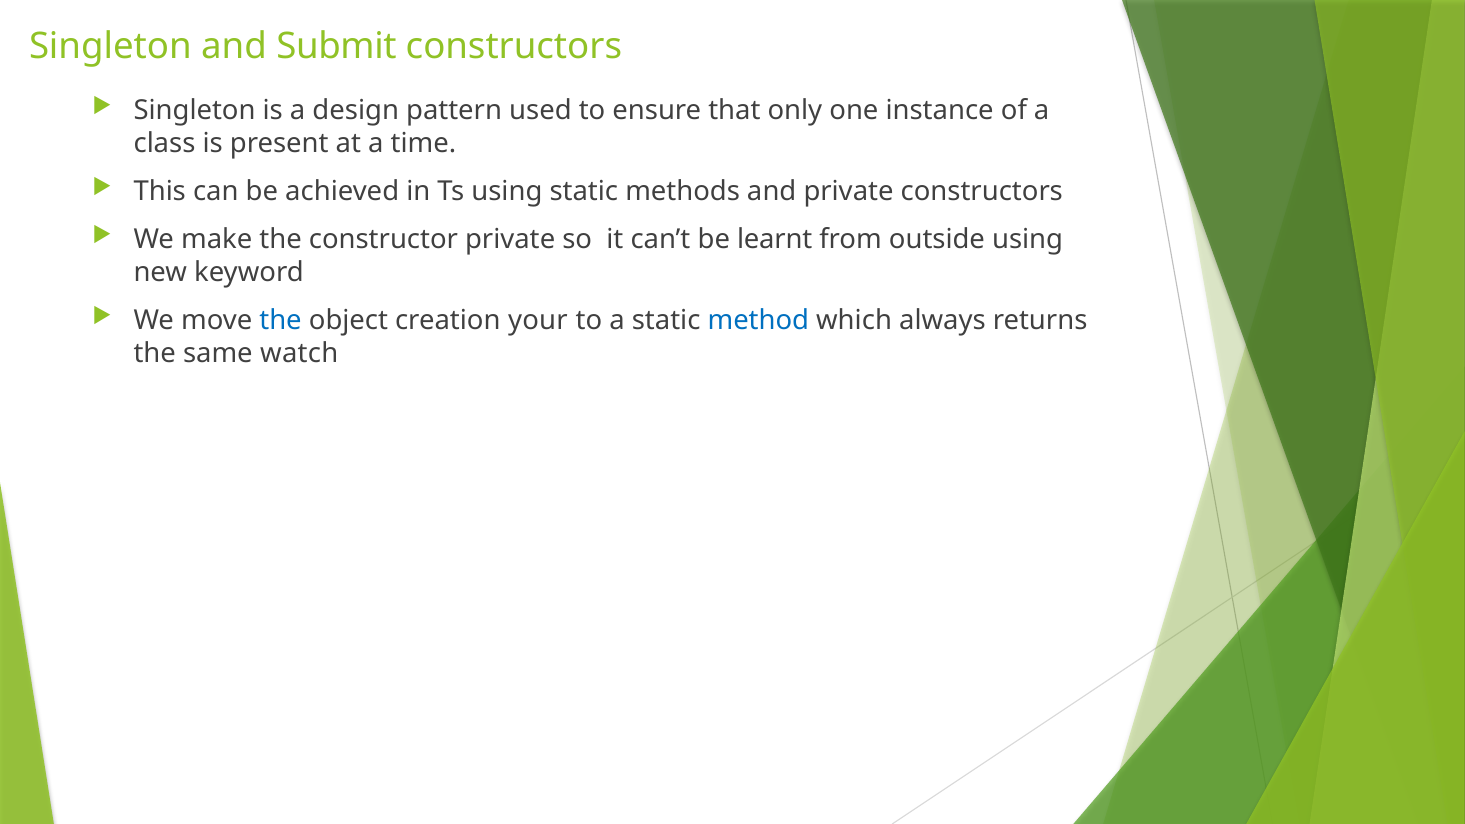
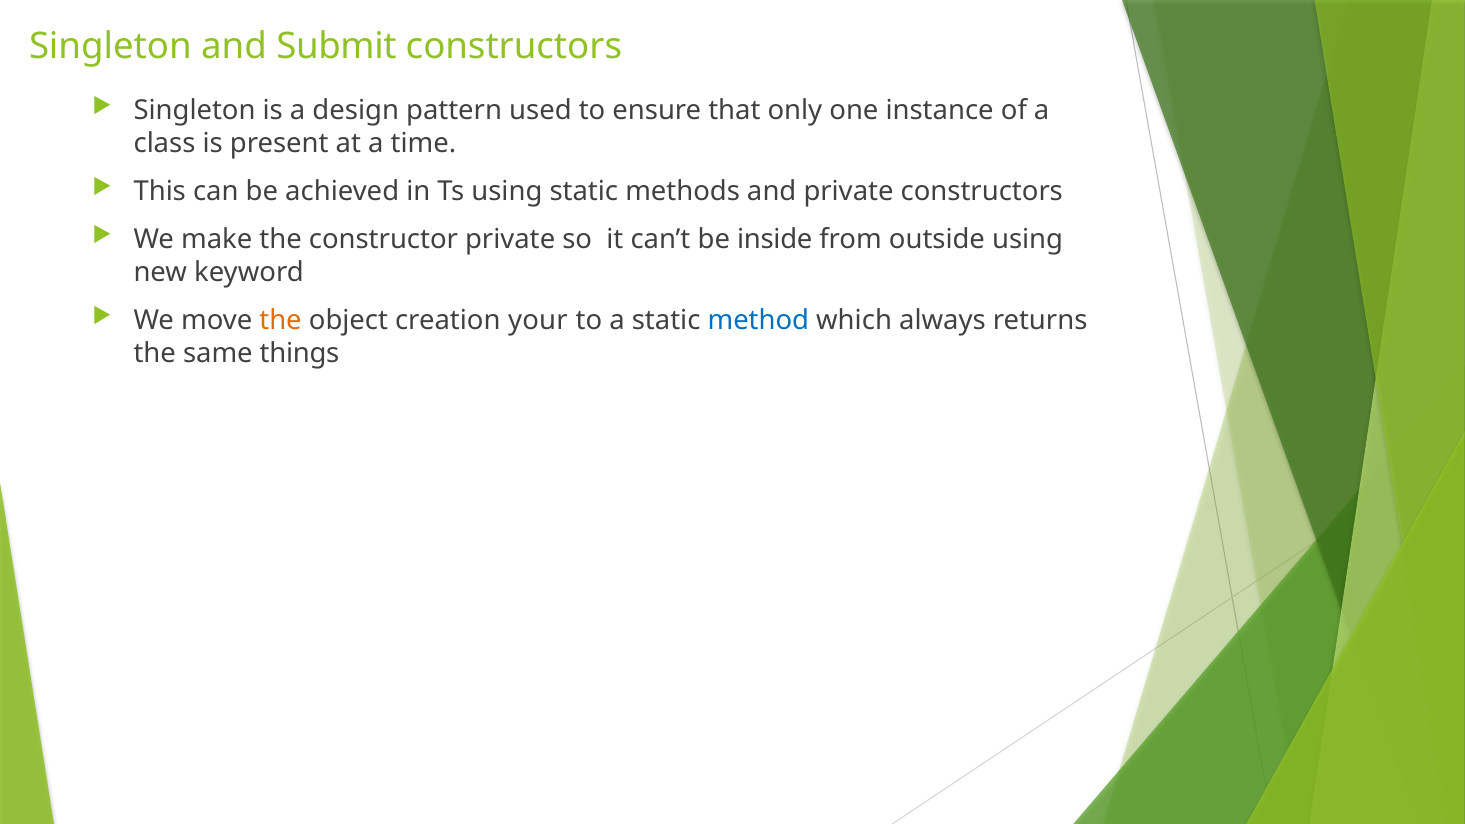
learnt: learnt -> inside
the at (281, 321) colour: blue -> orange
watch: watch -> things
